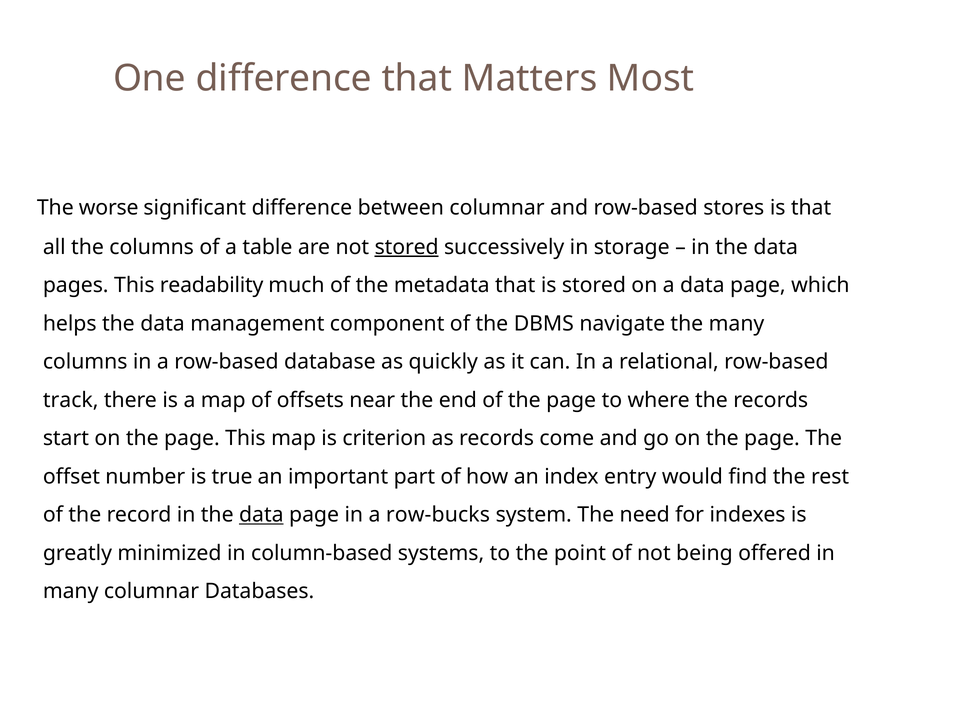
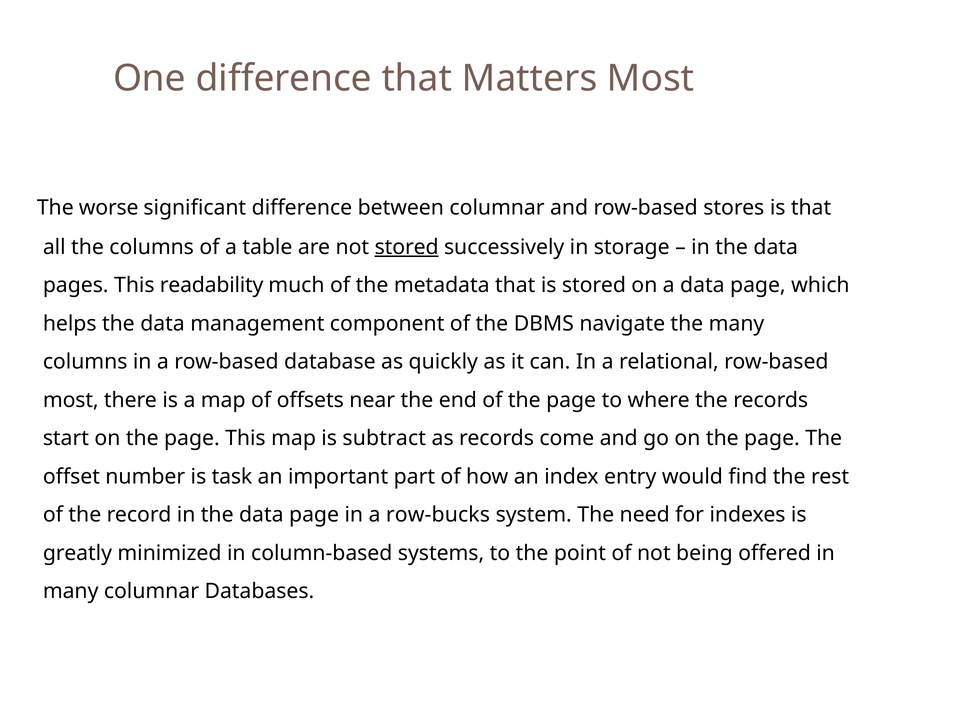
track at (71, 400): track -> most
criterion: criterion -> subtract
true: true -> task
data at (261, 515) underline: present -> none
